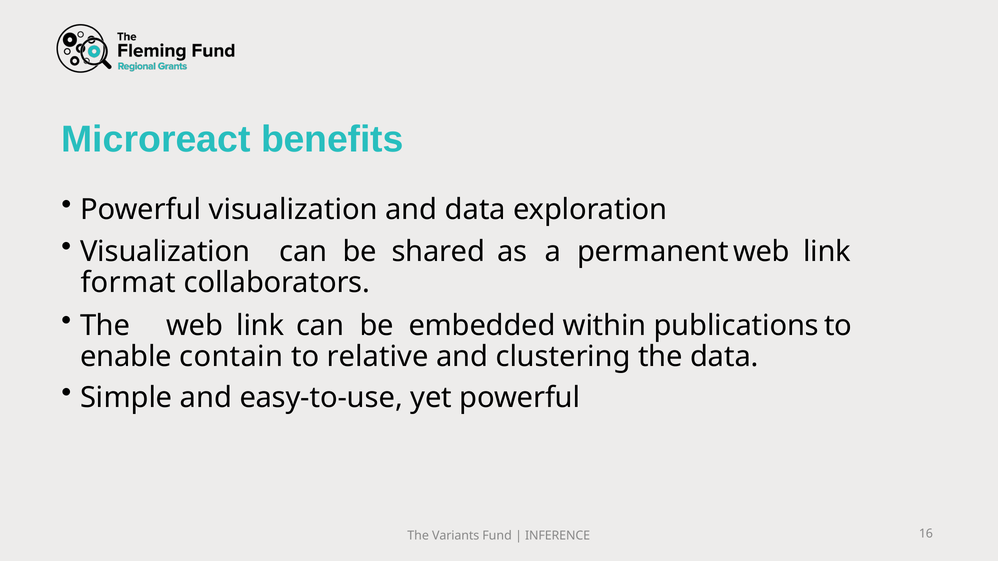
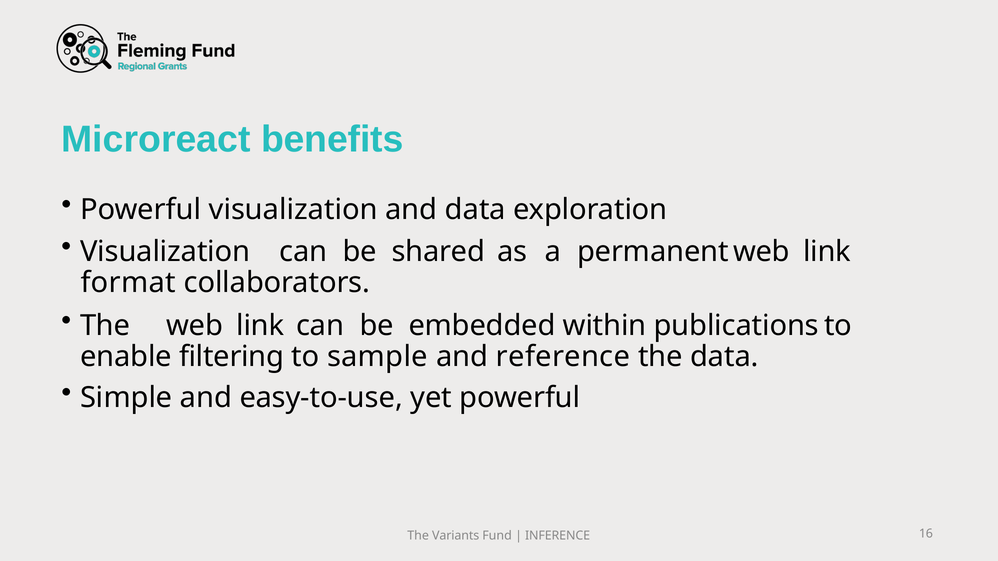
contain: contain -> filtering
relative: relative -> sample
clustering: clustering -> reference
